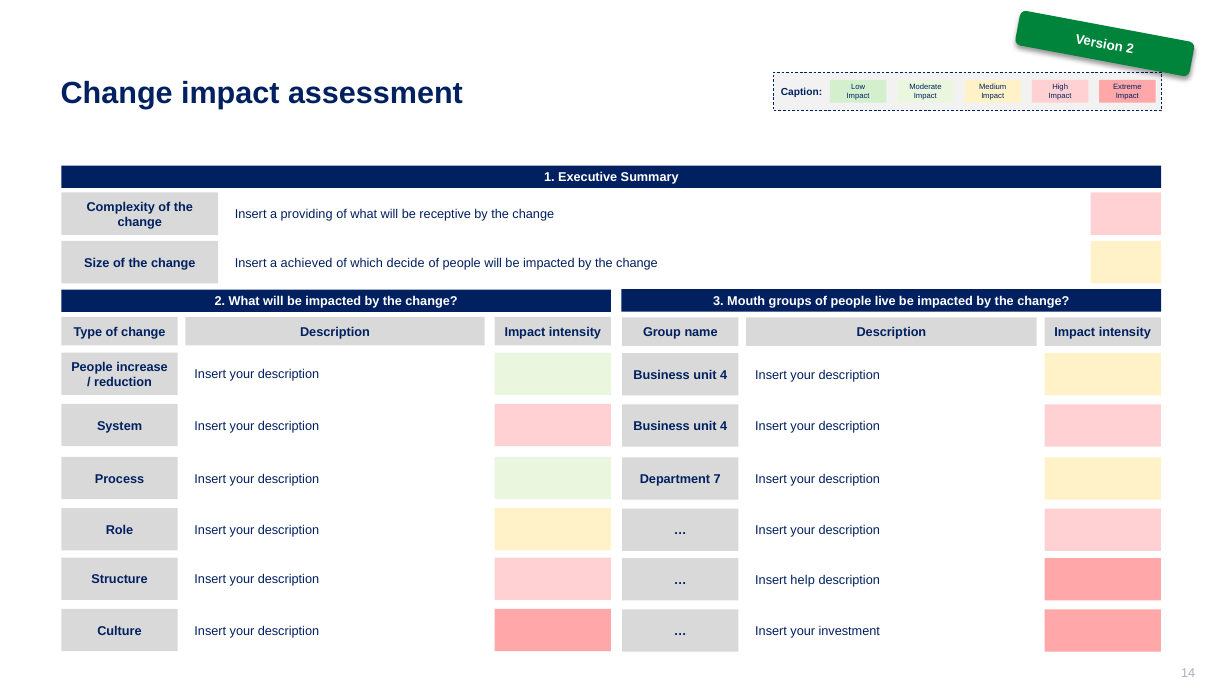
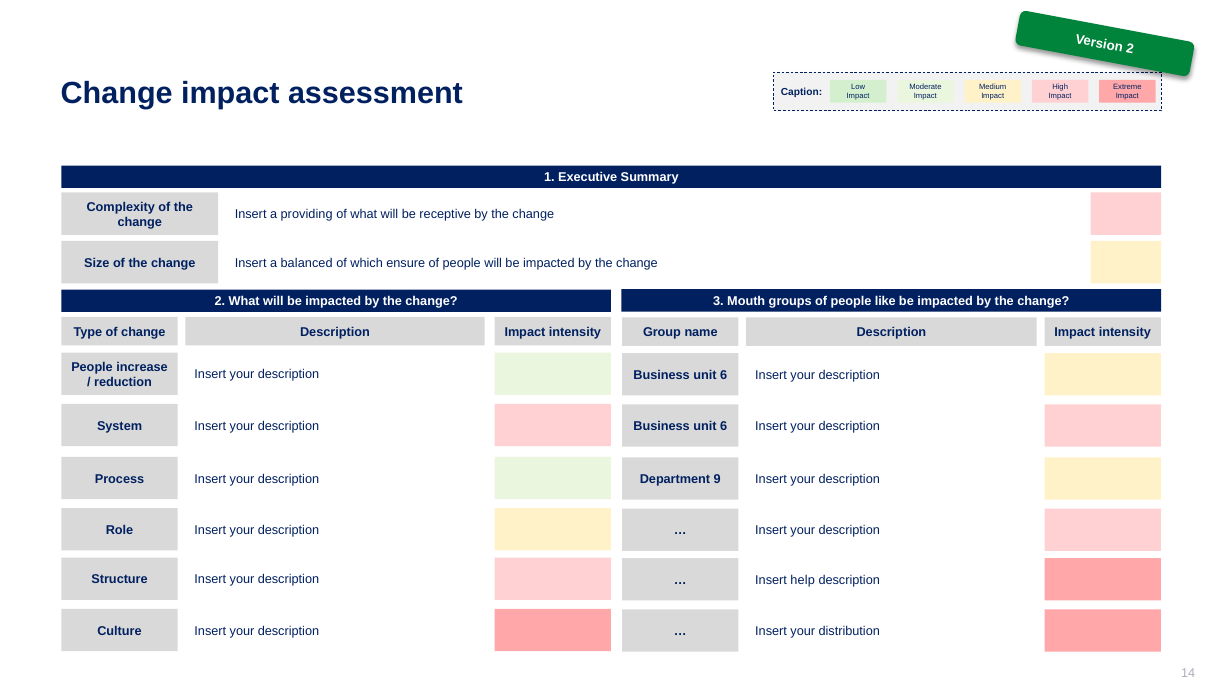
achieved: achieved -> balanced
decide: decide -> ensure
live: live -> like
4 at (724, 375): 4 -> 6
4 at (724, 426): 4 -> 6
7: 7 -> 9
investment: investment -> distribution
